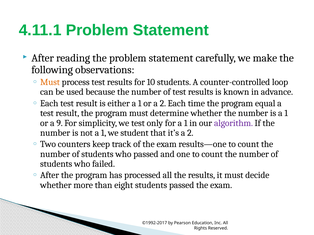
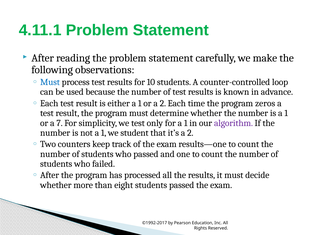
Must at (50, 82) colour: orange -> blue
equal: equal -> zeros
9: 9 -> 7
